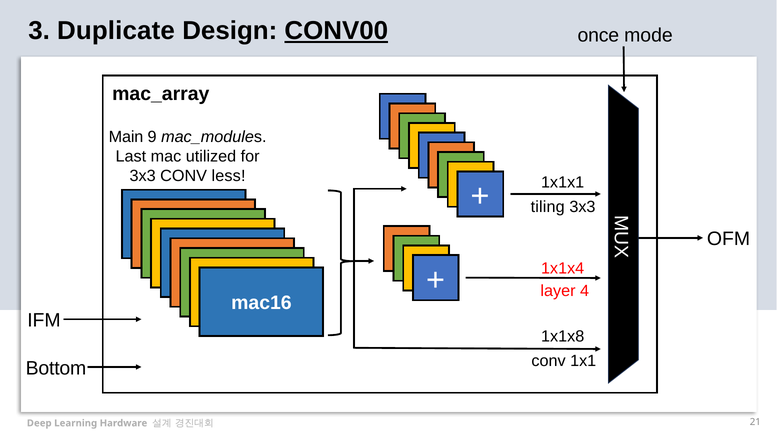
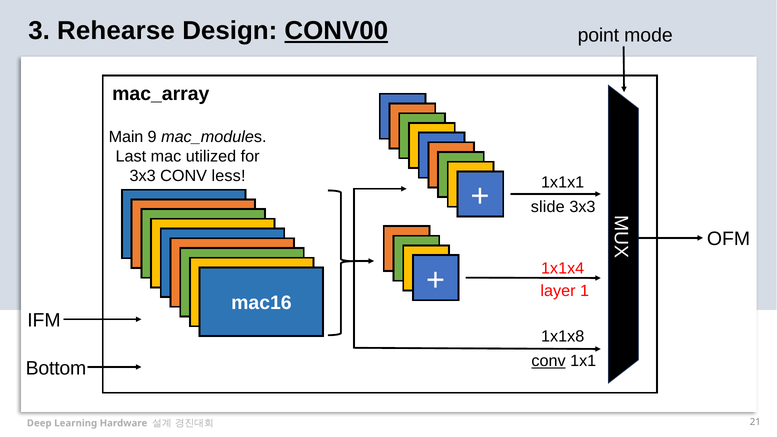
Duplicate: Duplicate -> Rehearse
once: once -> point
tiling: tiling -> slide
4: 4 -> 1
conv at (549, 361) underline: none -> present
